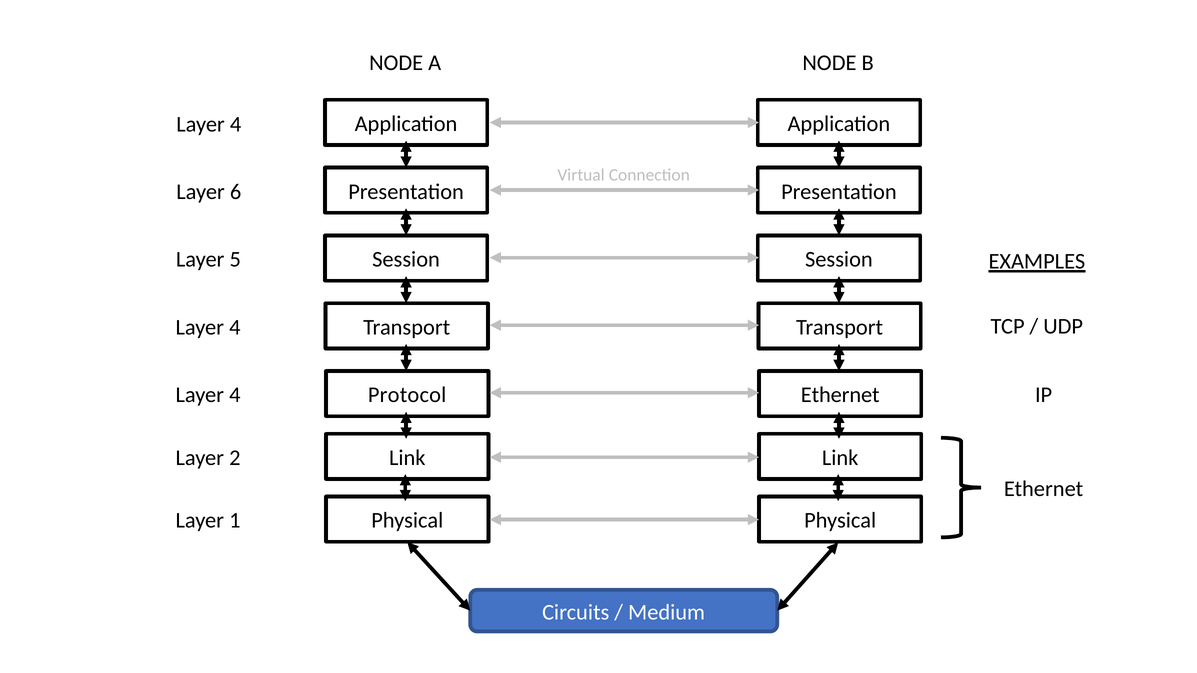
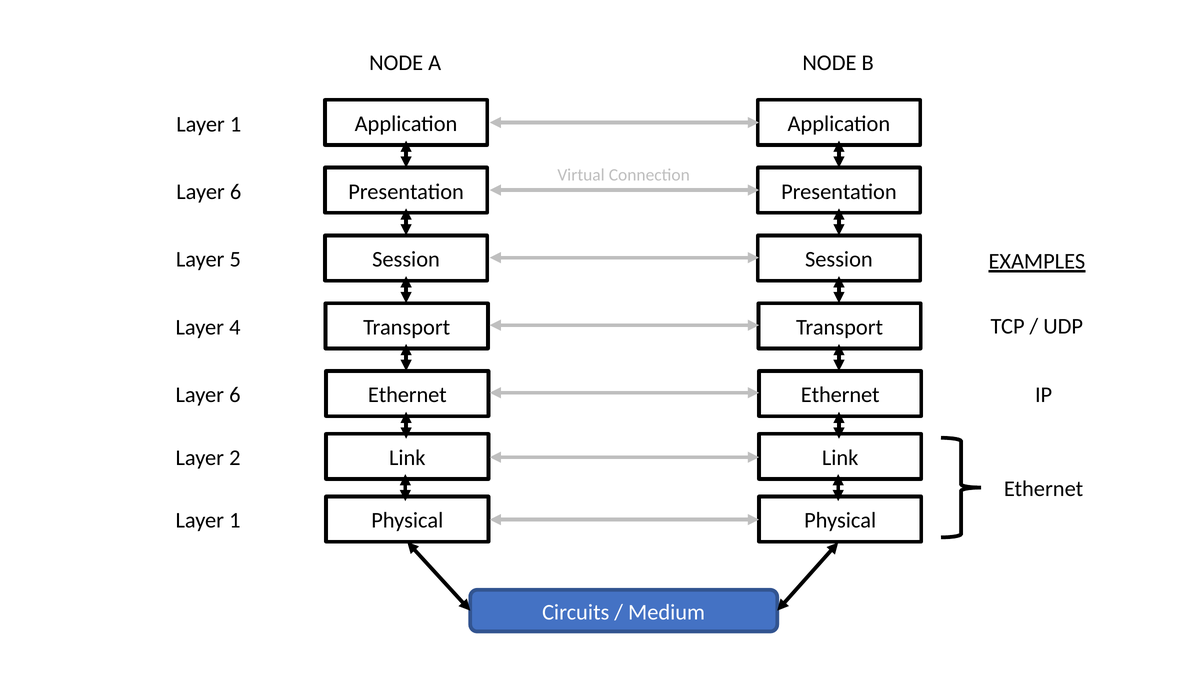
4 at (236, 124): 4 -> 1
4 at (235, 395): 4 -> 6
Protocol at (407, 395): Protocol -> Ethernet
